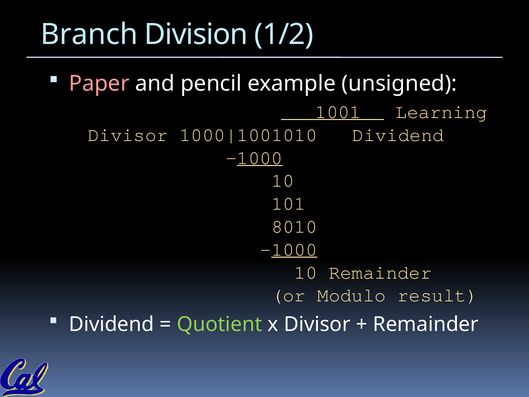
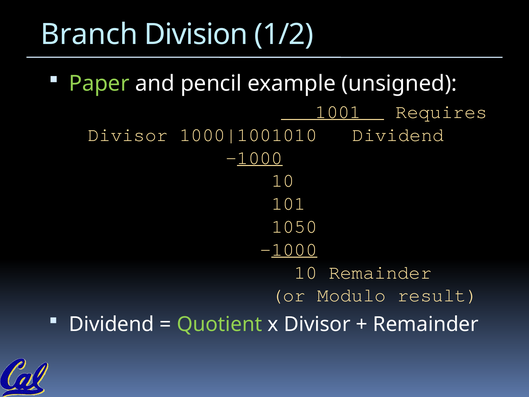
Paper colour: pink -> light green
Learning: Learning -> Requires
8010: 8010 -> 1050
